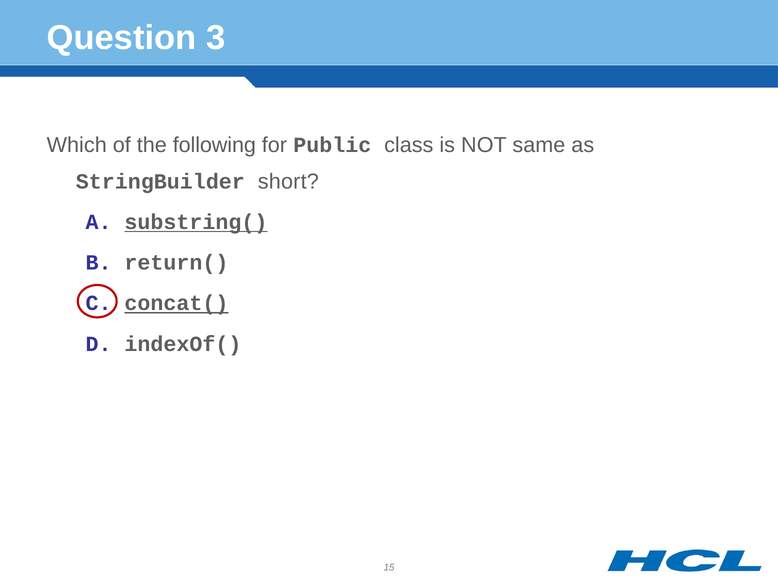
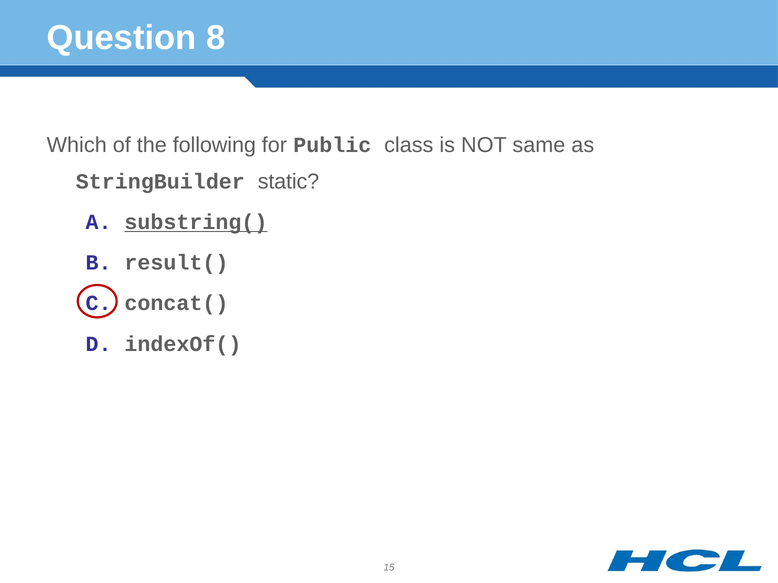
3: 3 -> 8
short: short -> static
return(: return( -> result(
concat( underline: present -> none
